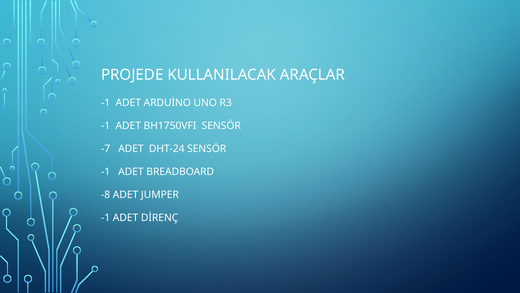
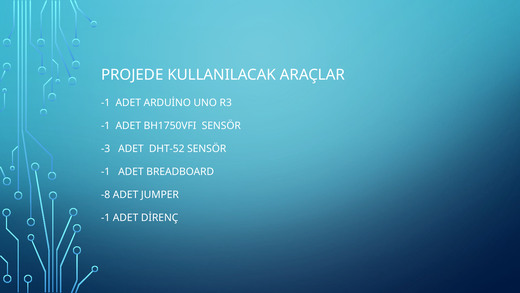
-7: -7 -> -3
DHT-24: DHT-24 -> DHT-52
